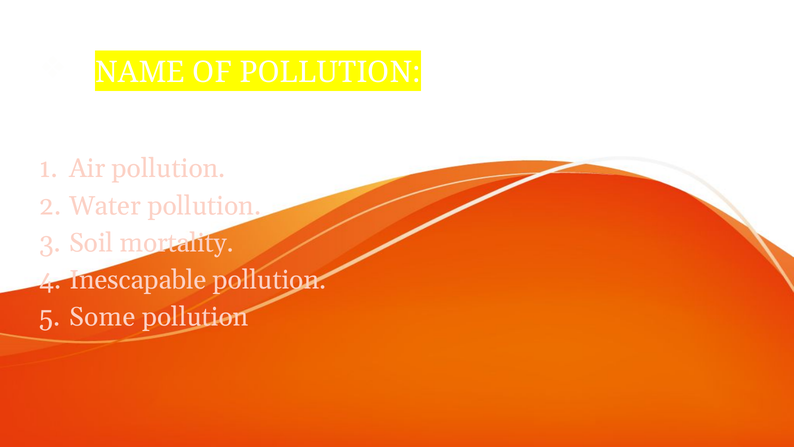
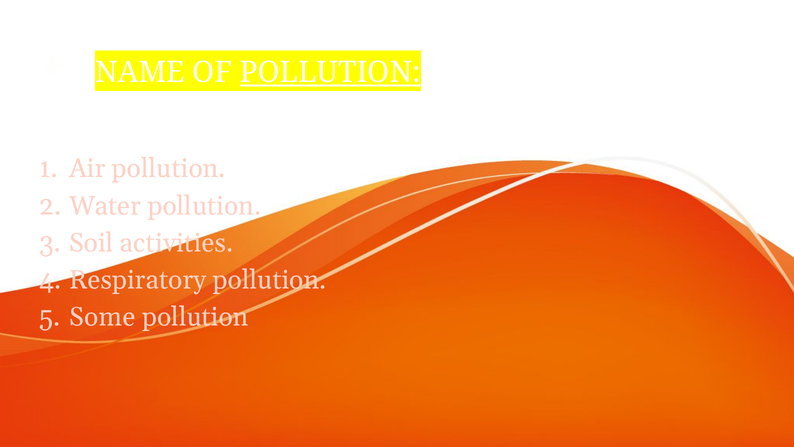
POLLUTION at (330, 73) underline: none -> present
mortality: mortality -> activities
Inescapable: Inescapable -> Respiratory
